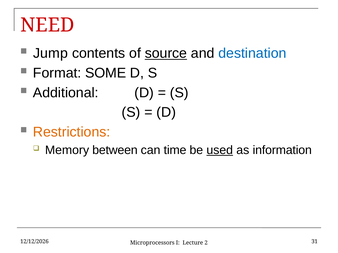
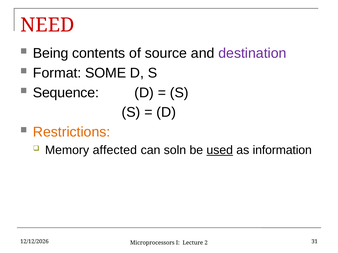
Jump: Jump -> Being
source underline: present -> none
destination colour: blue -> purple
Additional: Additional -> Sequence
between: between -> affected
time: time -> soln
